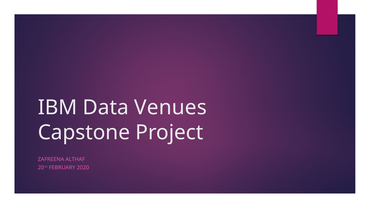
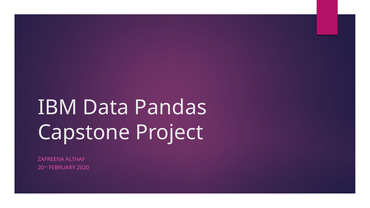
Venues: Venues -> Pandas
